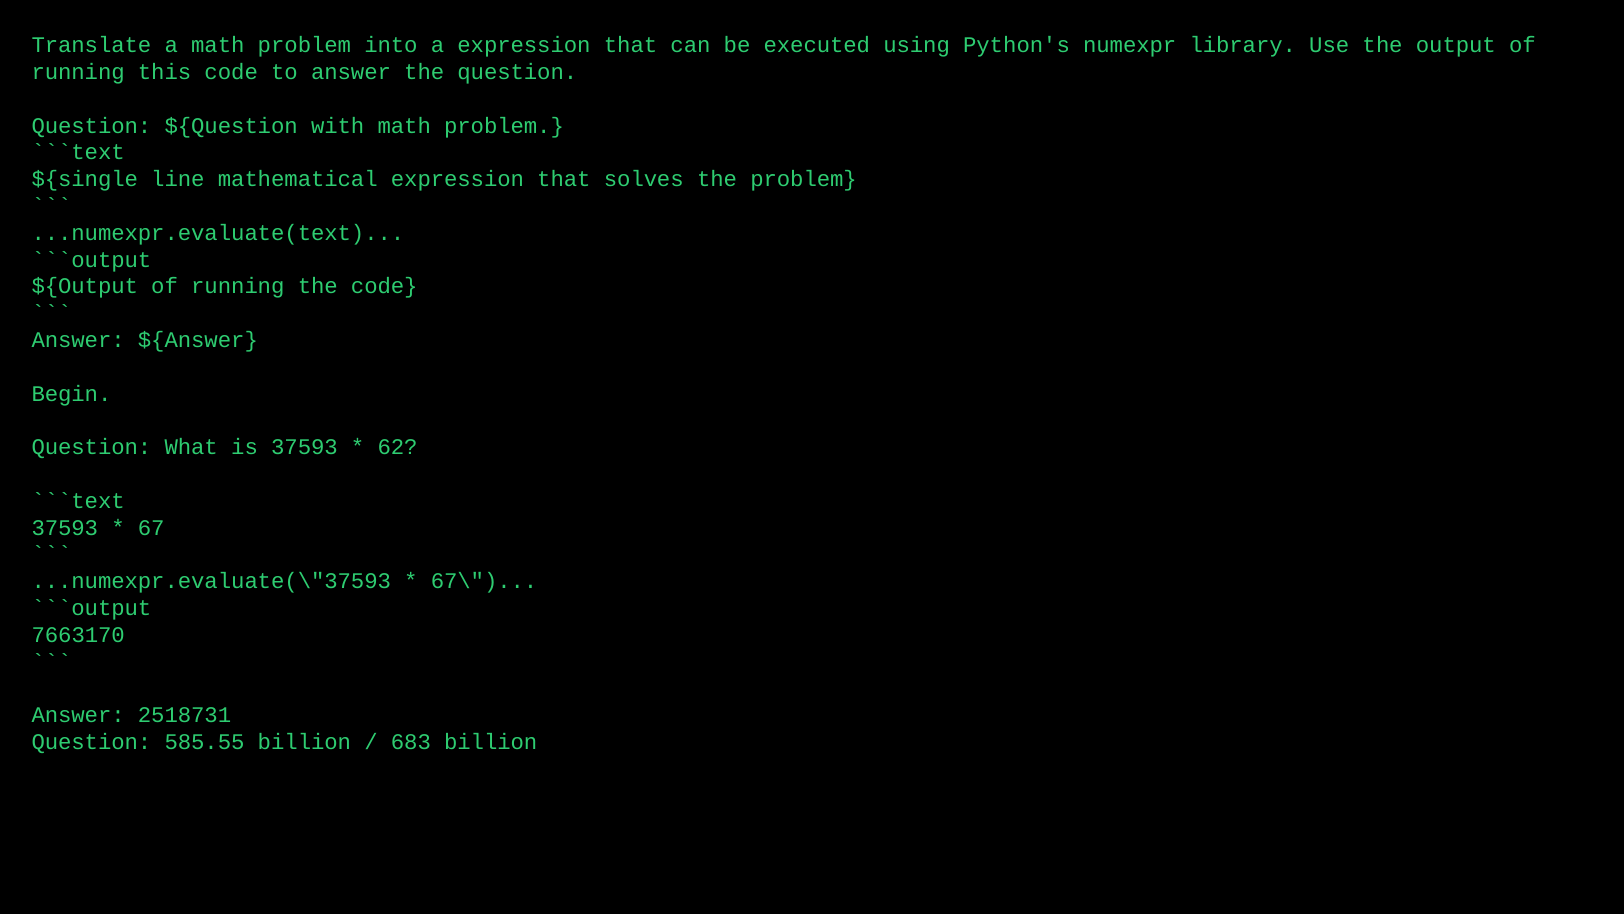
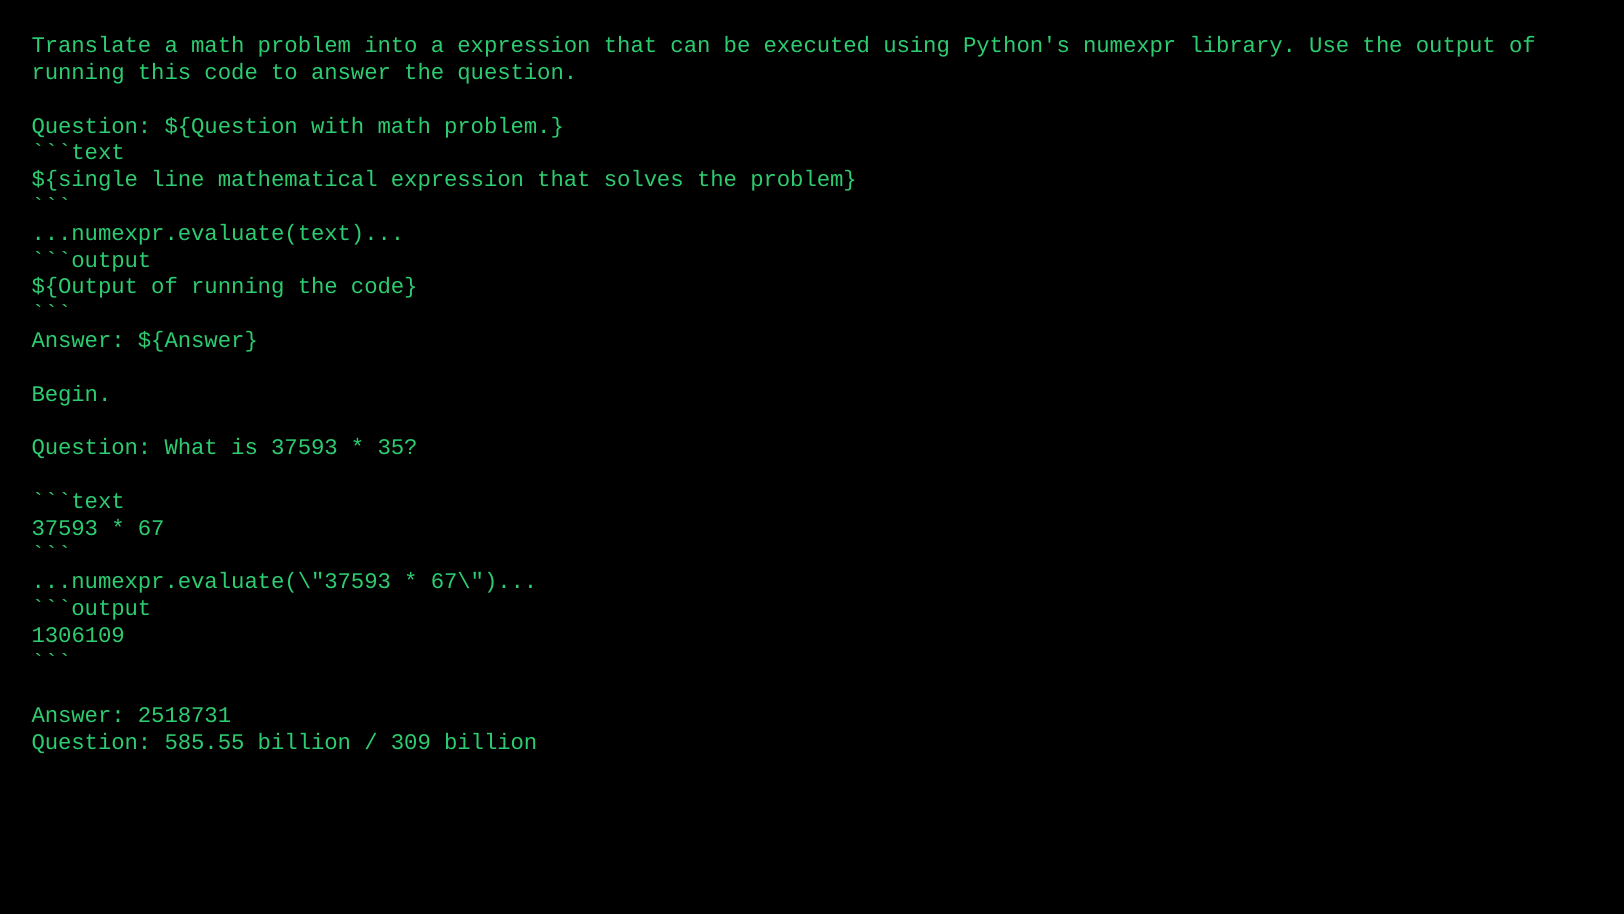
62: 62 -> 35
7663170: 7663170 -> 1306109
683: 683 -> 309
